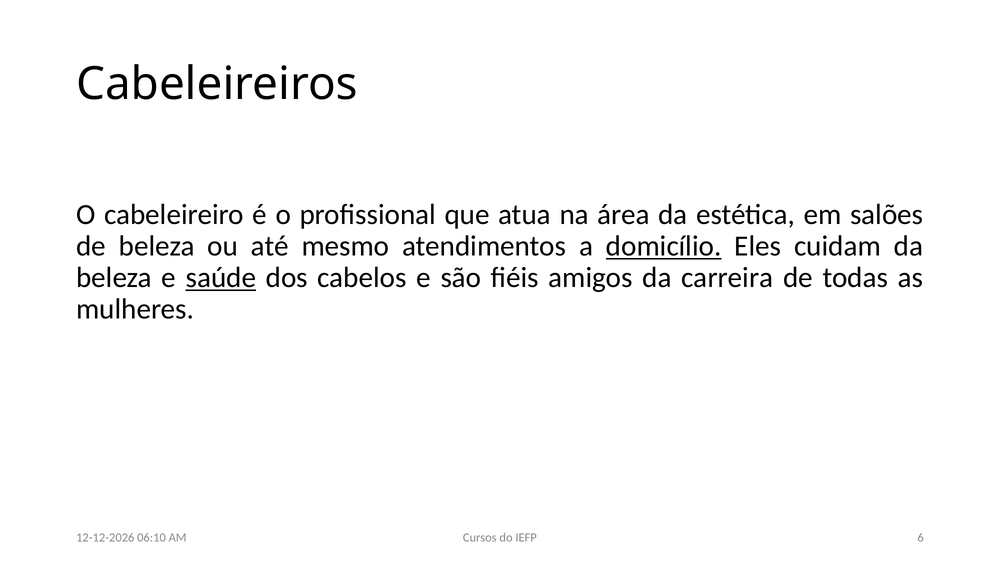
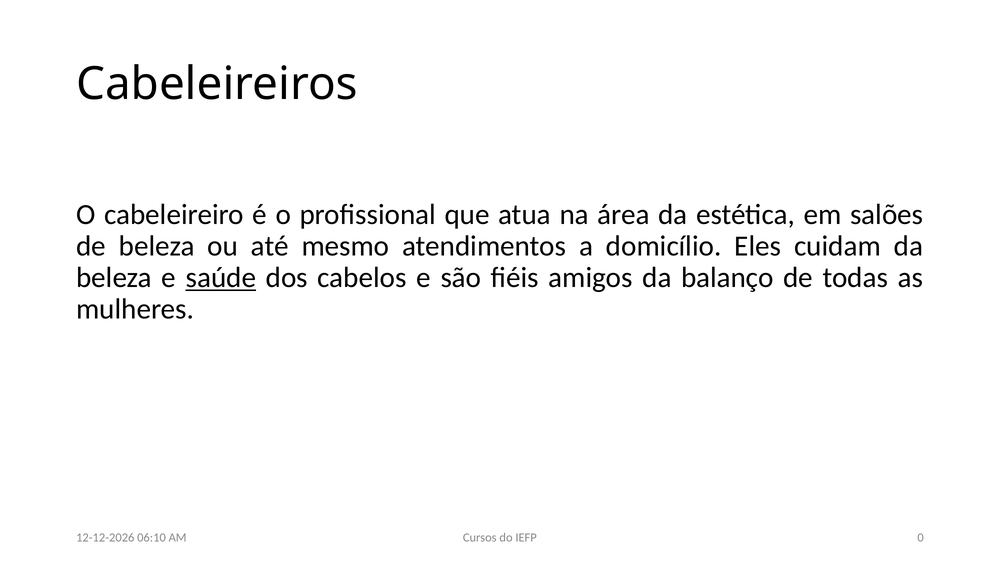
domicílio underline: present -> none
carreira: carreira -> balanço
6: 6 -> 0
